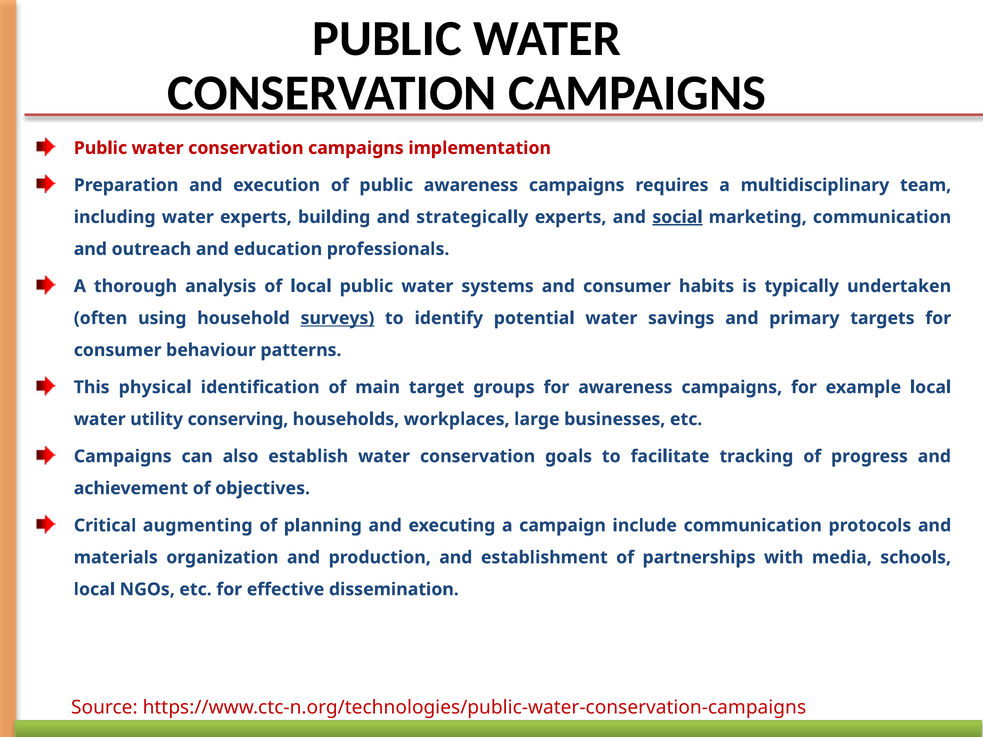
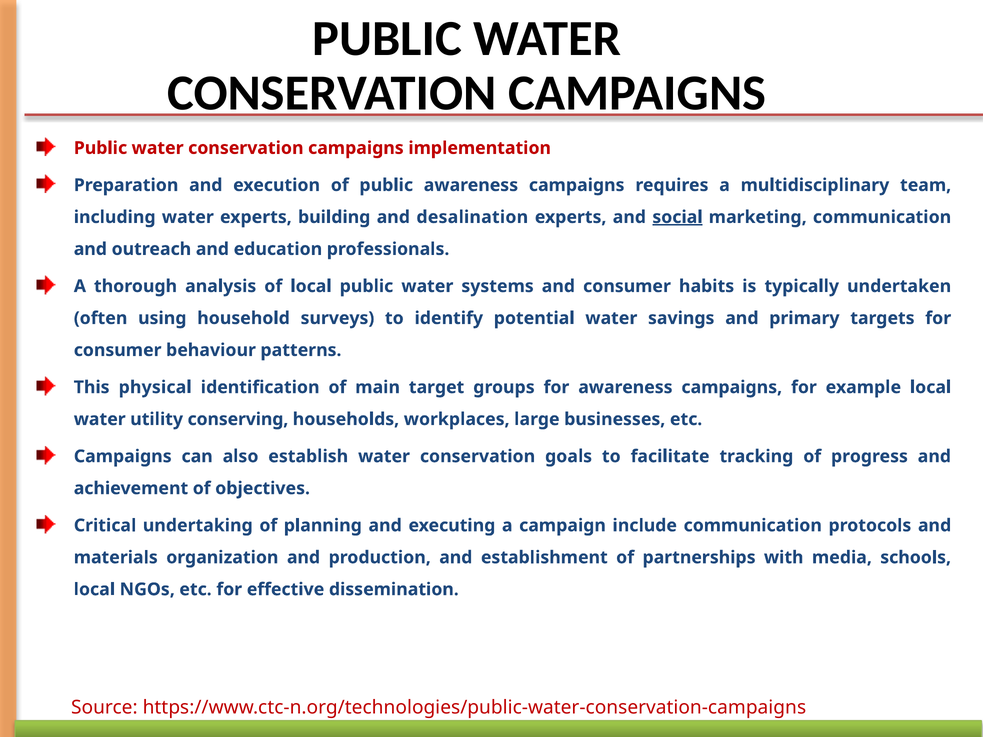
strategically: strategically -> desalination
surveys underline: present -> none
augmenting: augmenting -> undertaking
